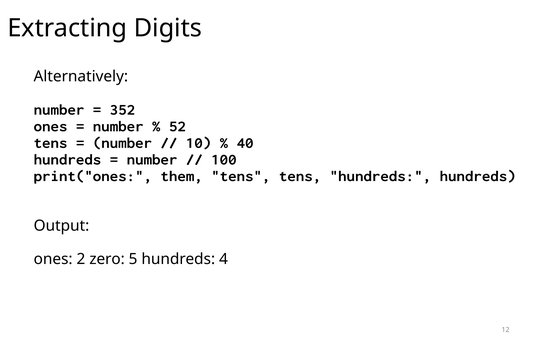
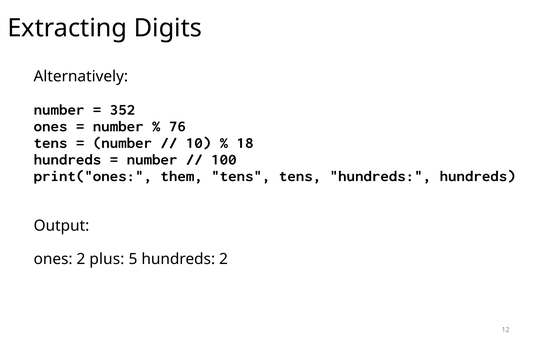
52: 52 -> 76
40: 40 -> 18
zero: zero -> plus
hundreds 4: 4 -> 2
